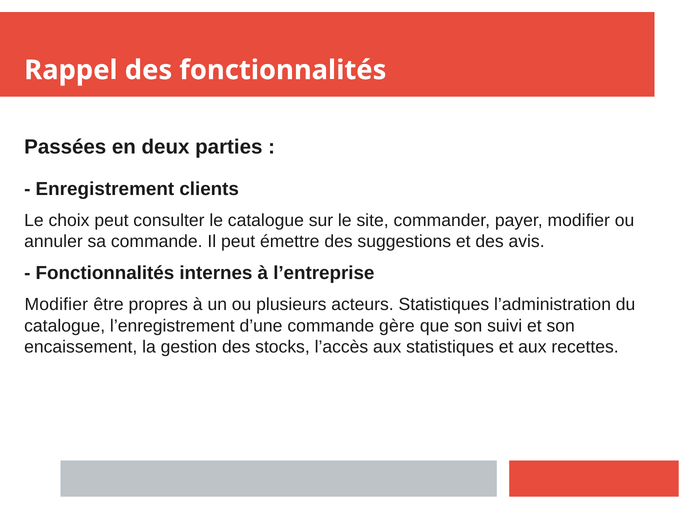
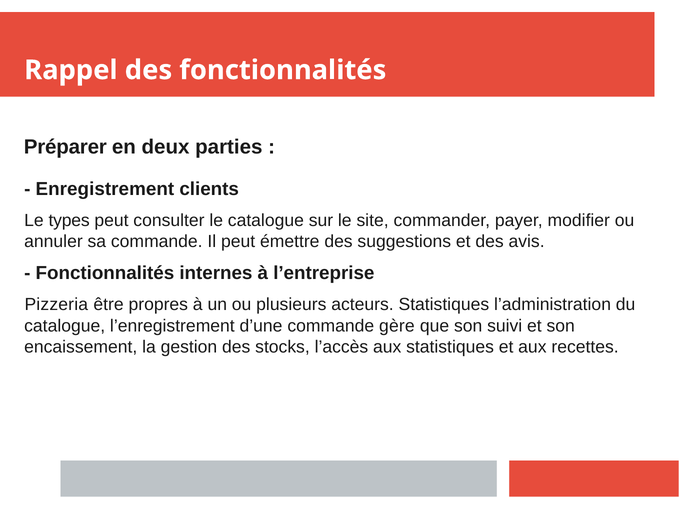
Passées: Passées -> Préparer
choix: choix -> types
Modifier at (56, 305): Modifier -> Pizzeria
